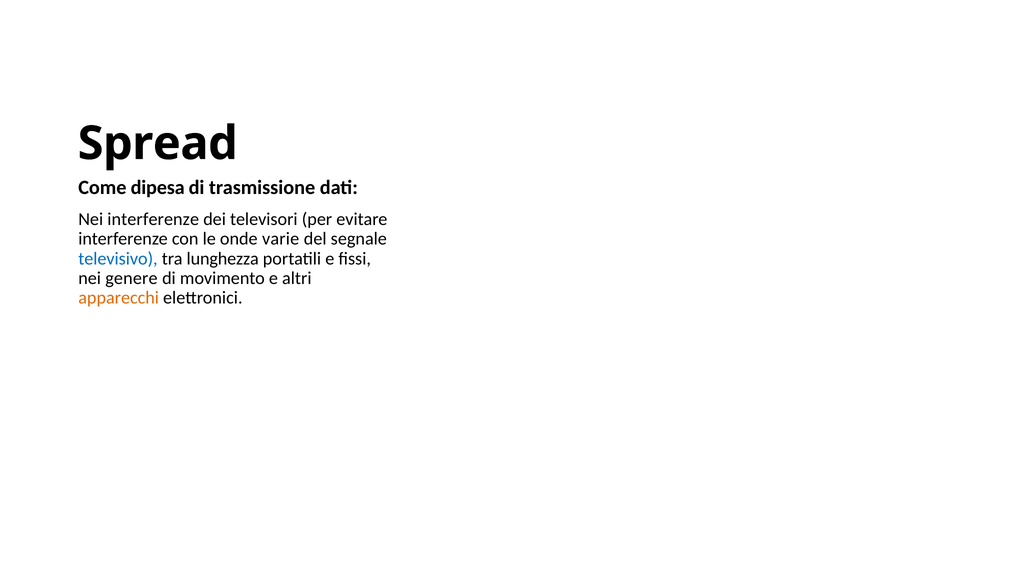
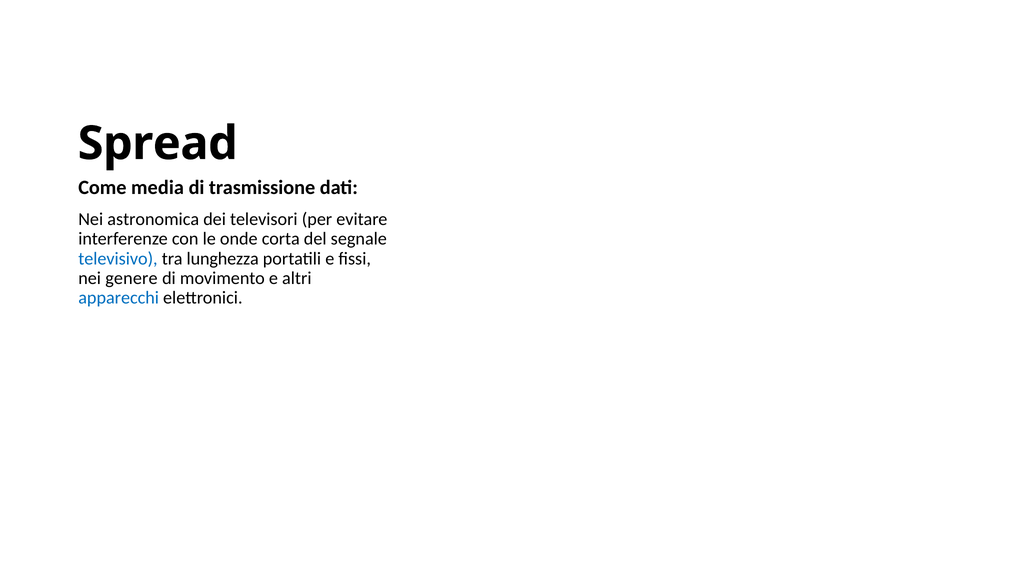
dipesa: dipesa -> media
Nei interferenze: interferenze -> astronomica
varie: varie -> corta
apparecchi colour: orange -> blue
